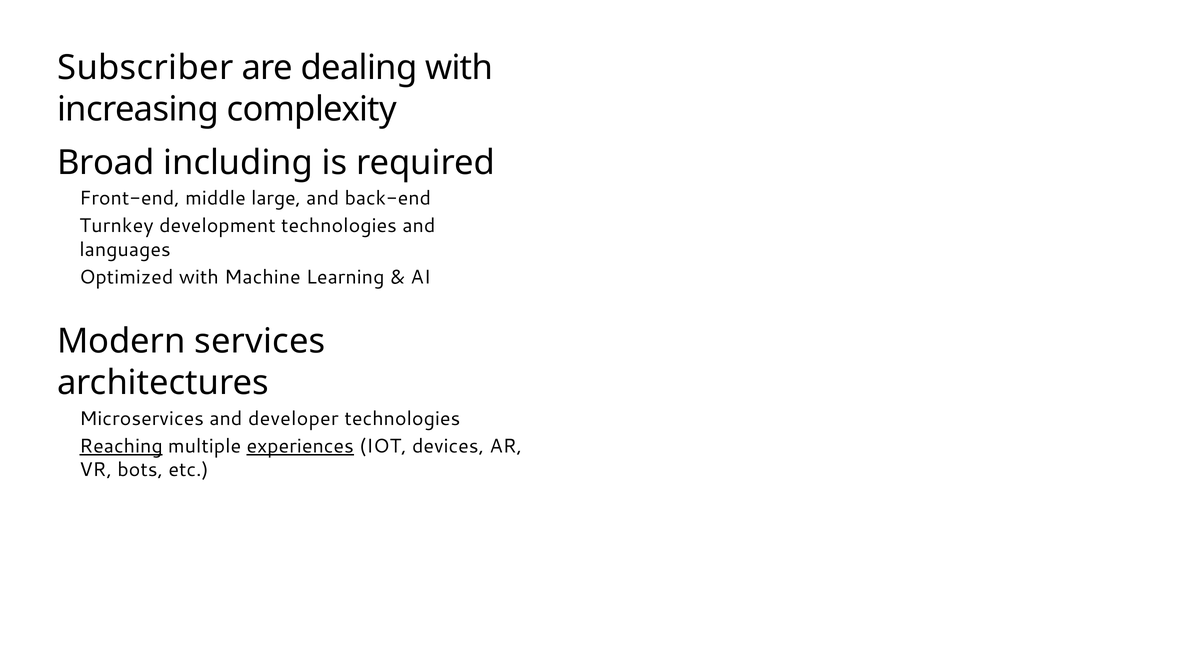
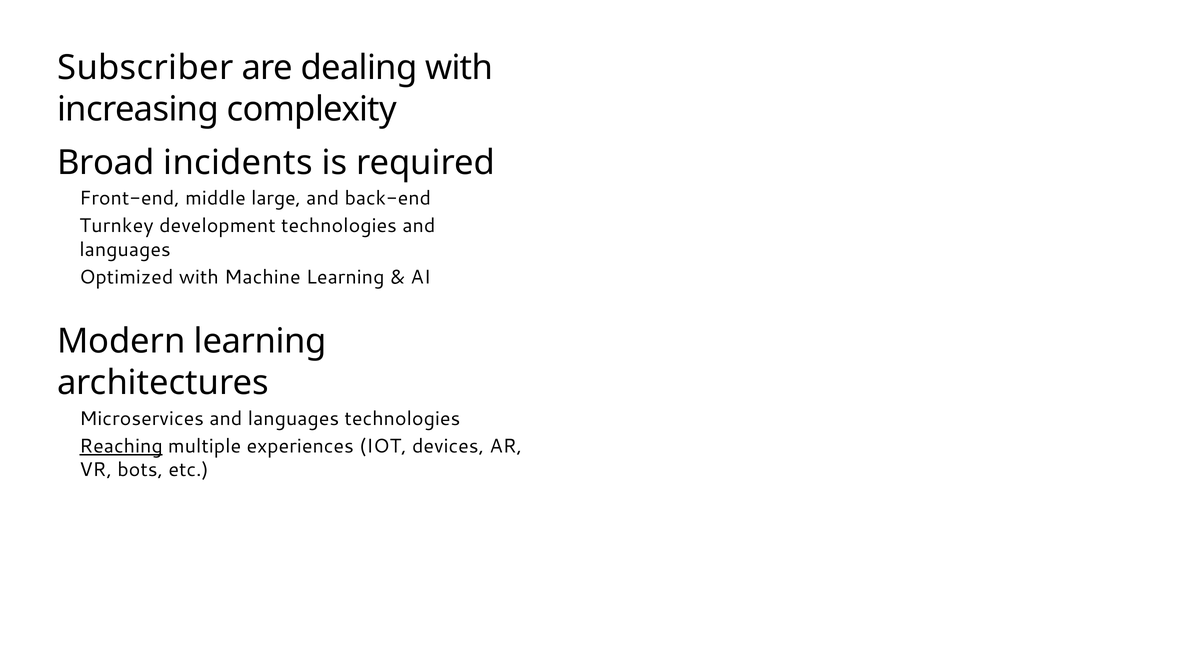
including: including -> incidents
Modern services: services -> learning
Microservices and developer: developer -> languages
experiences underline: present -> none
